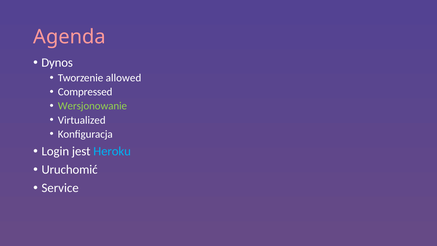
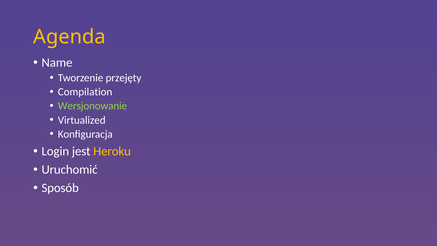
Agenda colour: pink -> yellow
Dynos: Dynos -> Name
allowed: allowed -> przejęty
Compressed: Compressed -> Compilation
Heroku colour: light blue -> yellow
Service: Service -> Sposób
